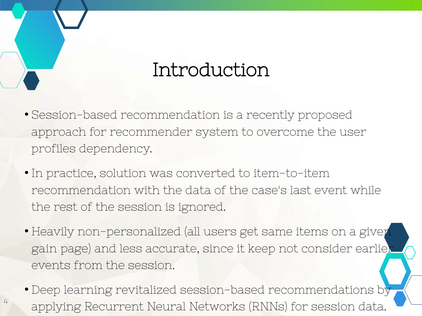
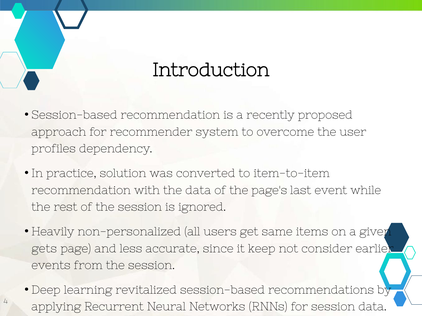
case's: case's -> page's
gain: gain -> gets
